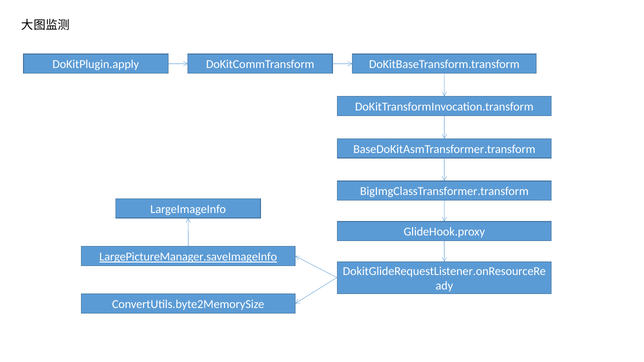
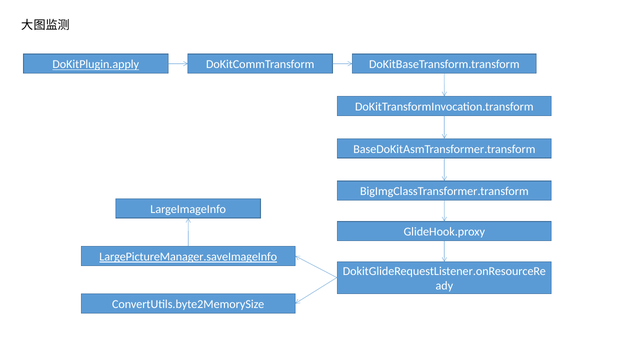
DoKitPlugin.apply underline: none -> present
